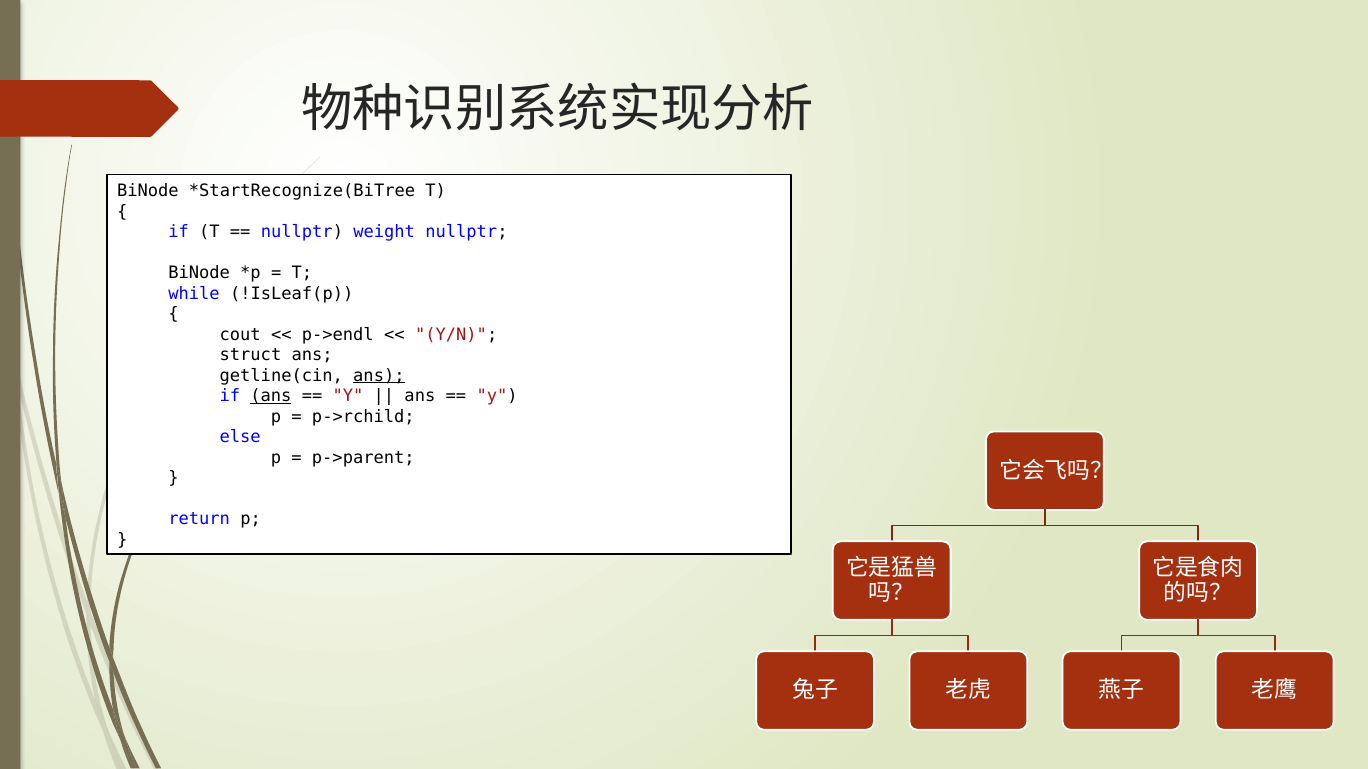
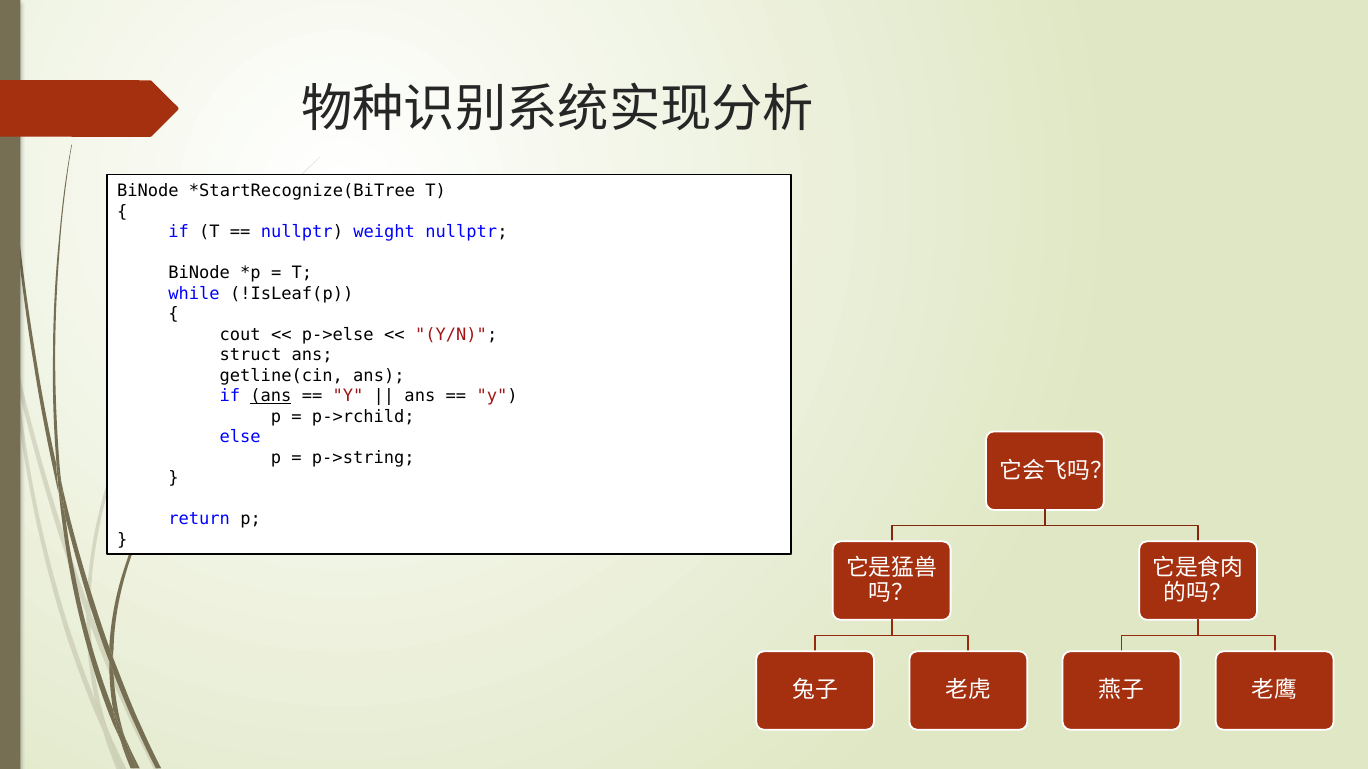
p->endl: p->endl -> p->else
ans at (379, 376) underline: present -> none
p->parent: p->parent -> p->string
